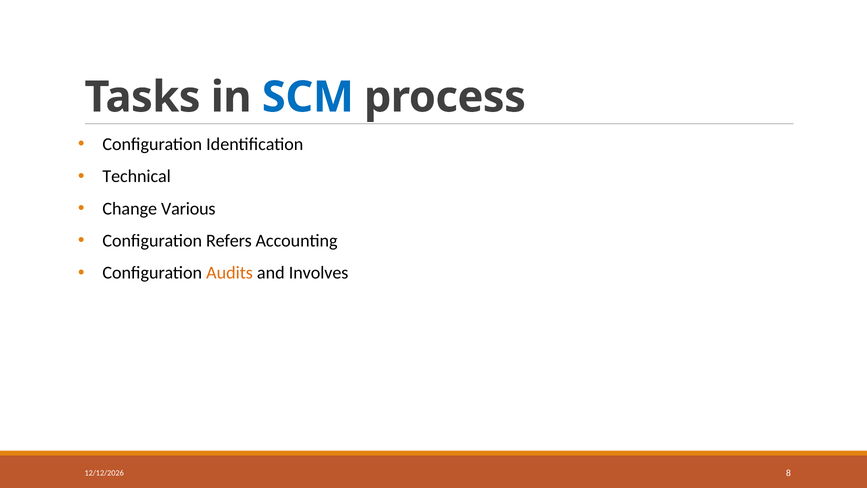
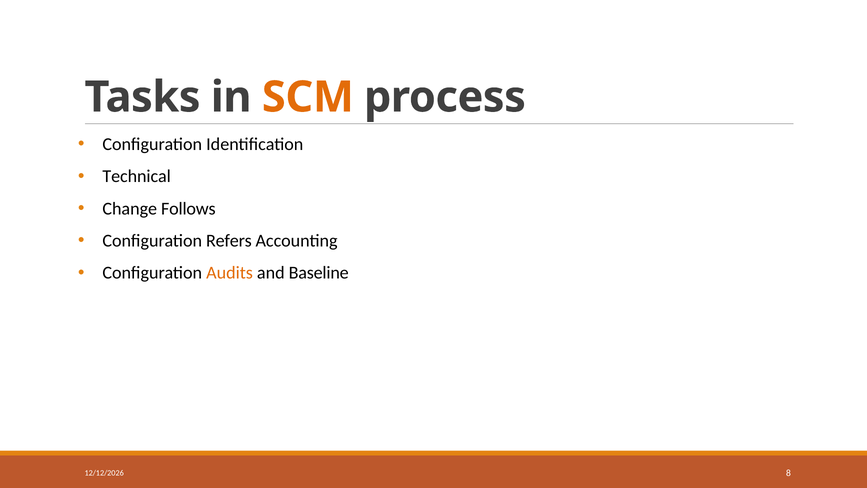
SCM colour: blue -> orange
Various: Various -> Follows
Involves: Involves -> Baseline
